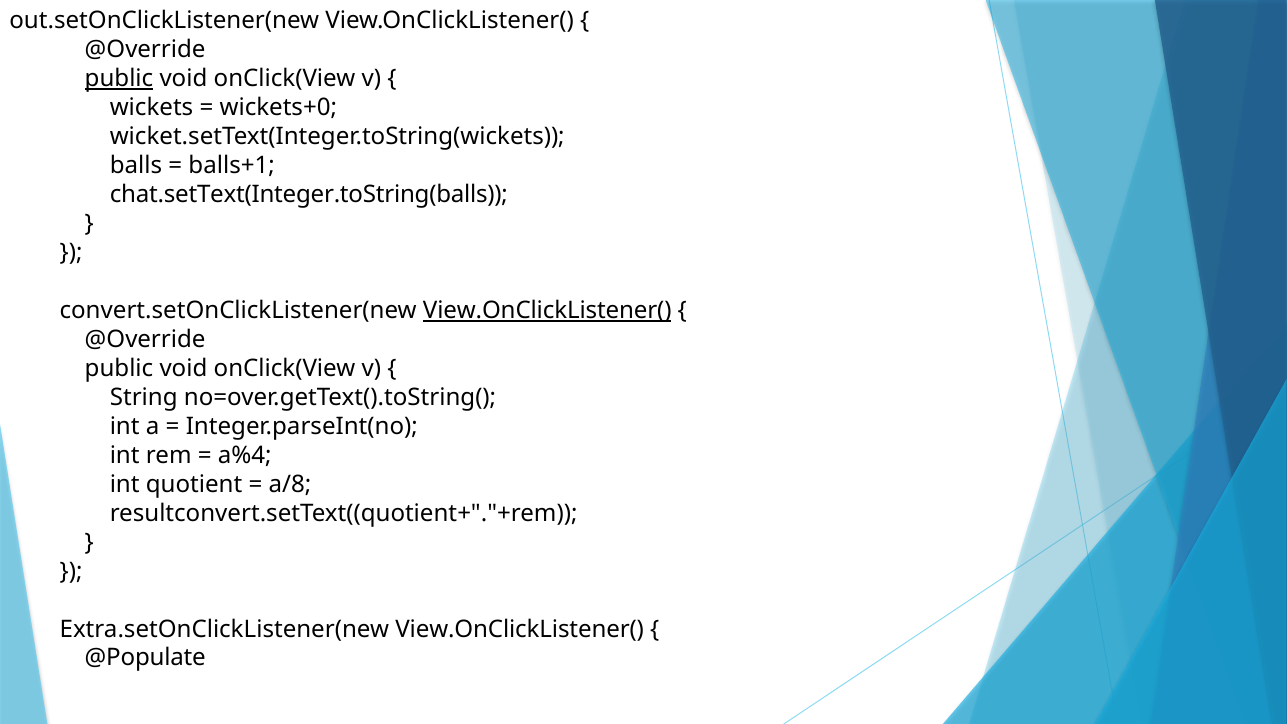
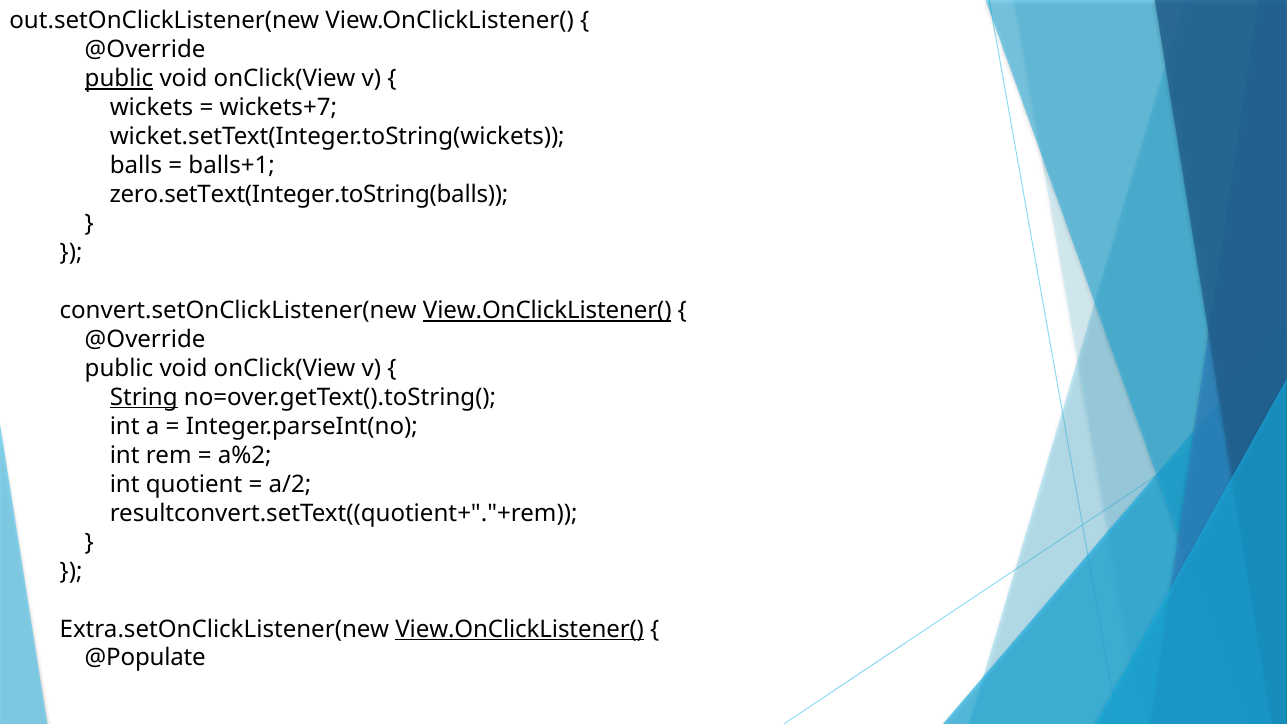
wickets+0: wickets+0 -> wickets+7
chat.setText(Integer.toString(balls: chat.setText(Integer.toString(balls -> zero.setText(Integer.toString(balls
String underline: none -> present
a%4: a%4 -> a%2
a/8: a/8 -> a/2
View.OnClickListener( at (520, 629) underline: none -> present
